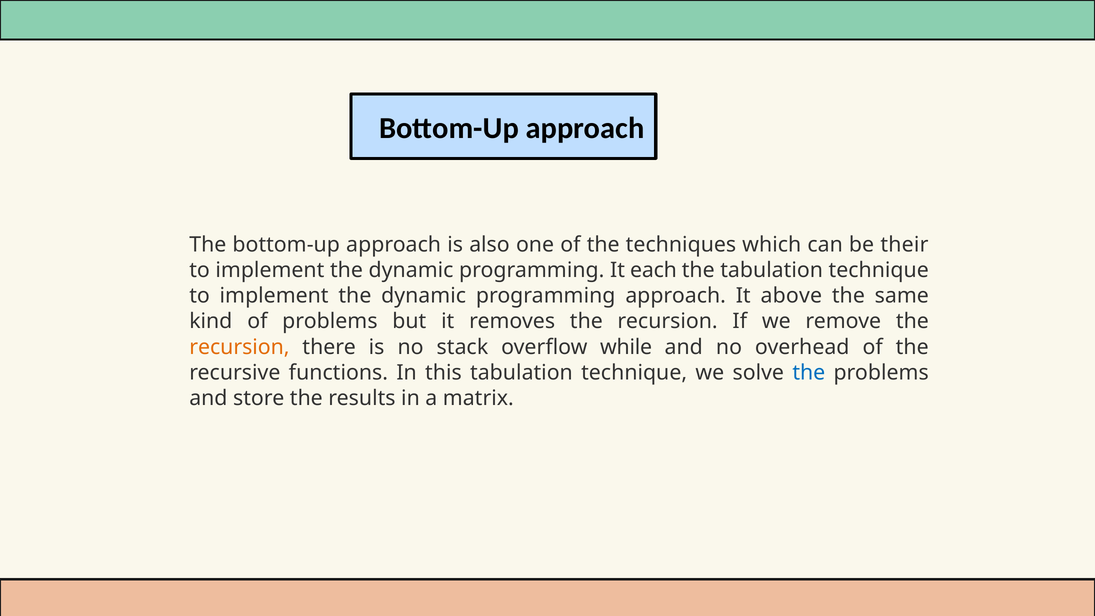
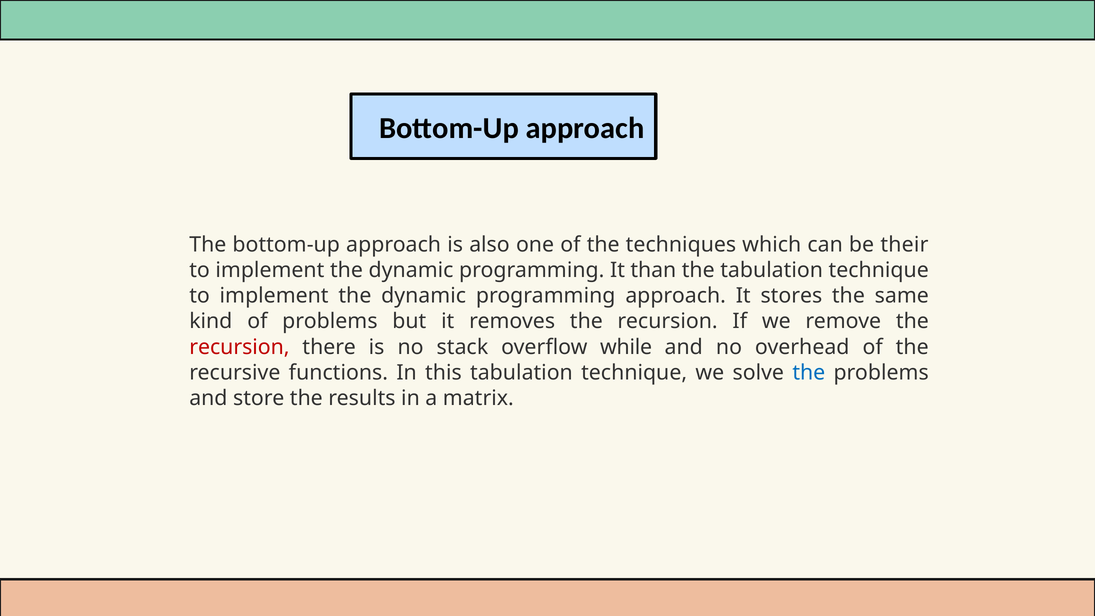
each: each -> than
above: above -> stores
recursion at (239, 347) colour: orange -> red
